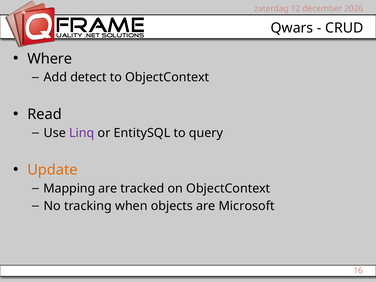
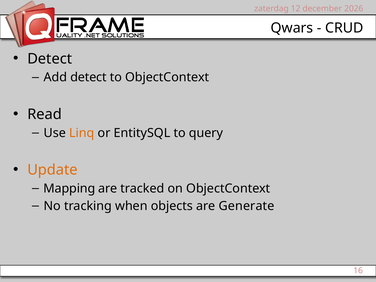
Where at (50, 59): Where -> Detect
Linq colour: purple -> orange
Microsoft: Microsoft -> Generate
